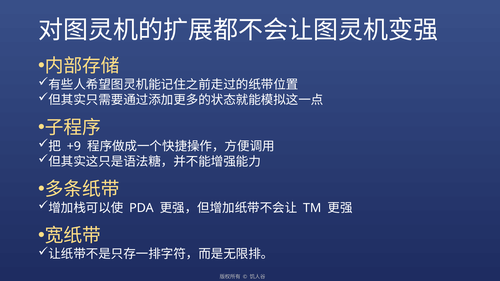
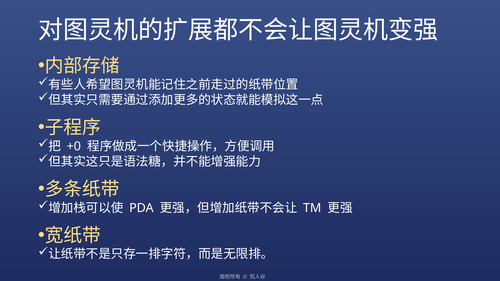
+9: +9 -> +0
